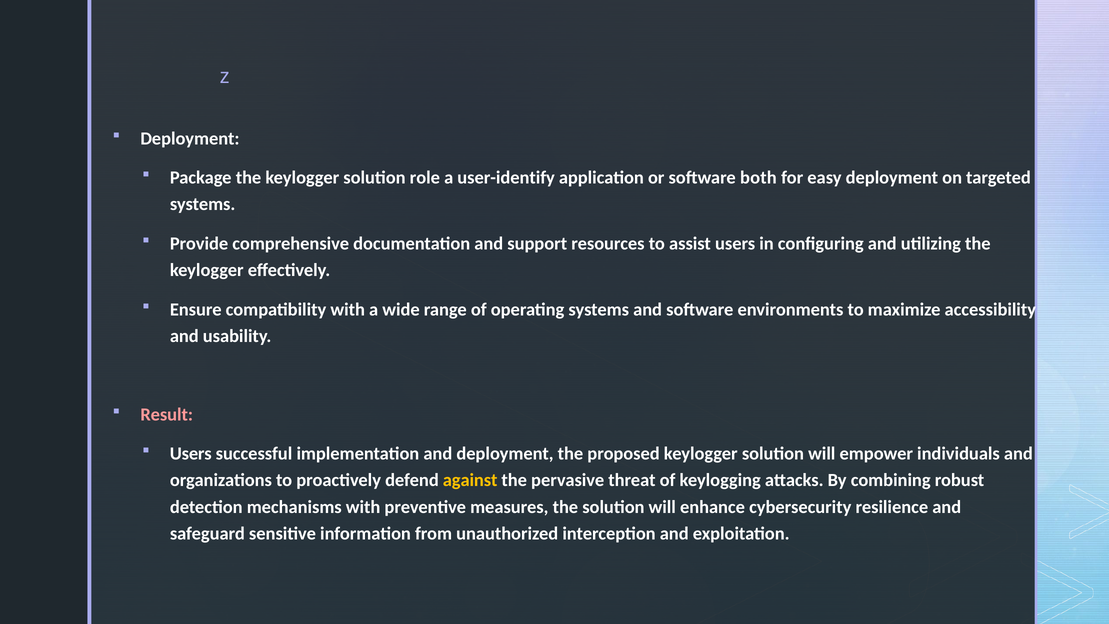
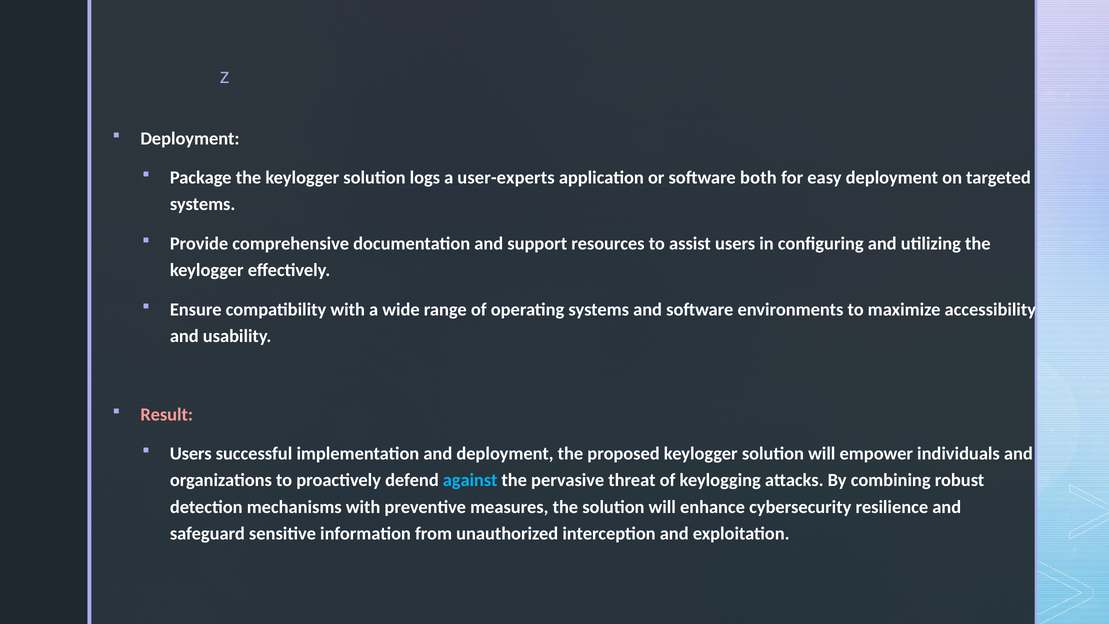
role: role -> logs
user-identify: user-identify -> user-experts
against colour: yellow -> light blue
